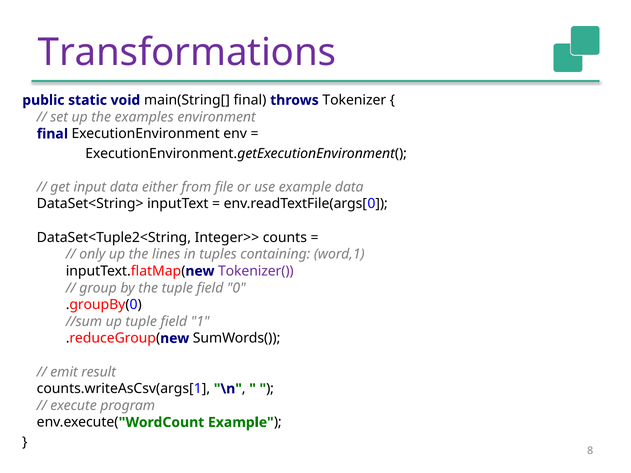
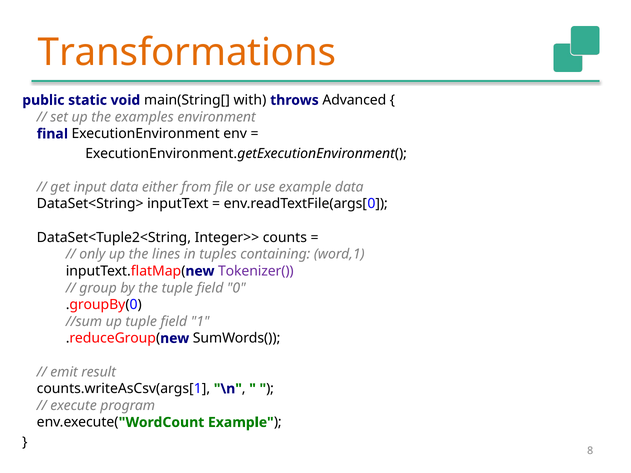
Transformations colour: purple -> orange
main(String[ final: final -> with
Tokenizer: Tokenizer -> Advanced
